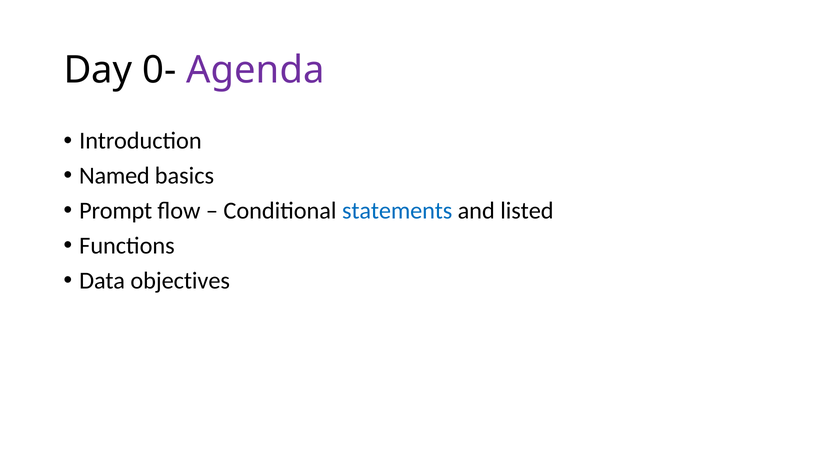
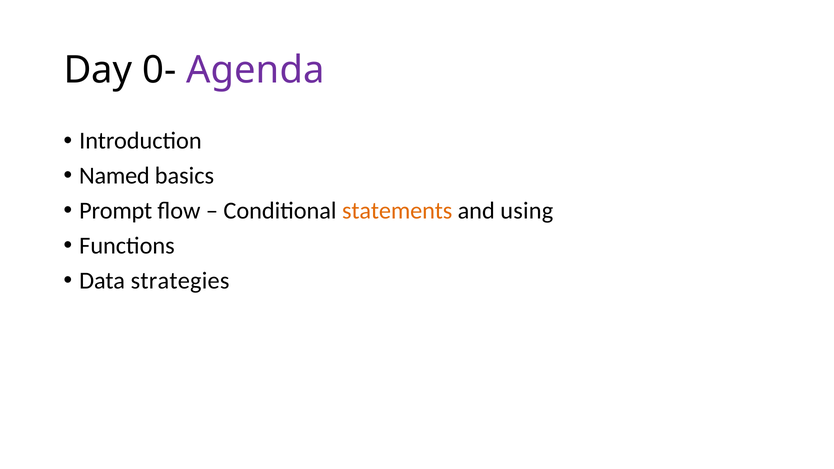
statements colour: blue -> orange
listed: listed -> using
objectives: objectives -> strategies
